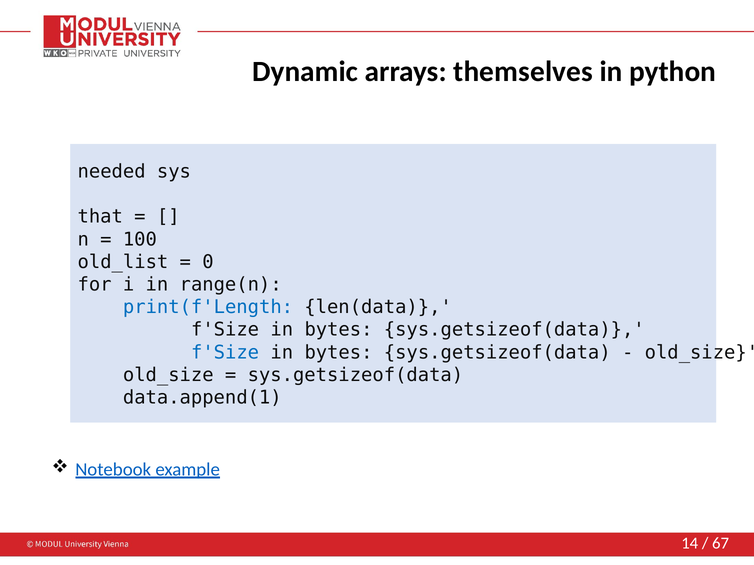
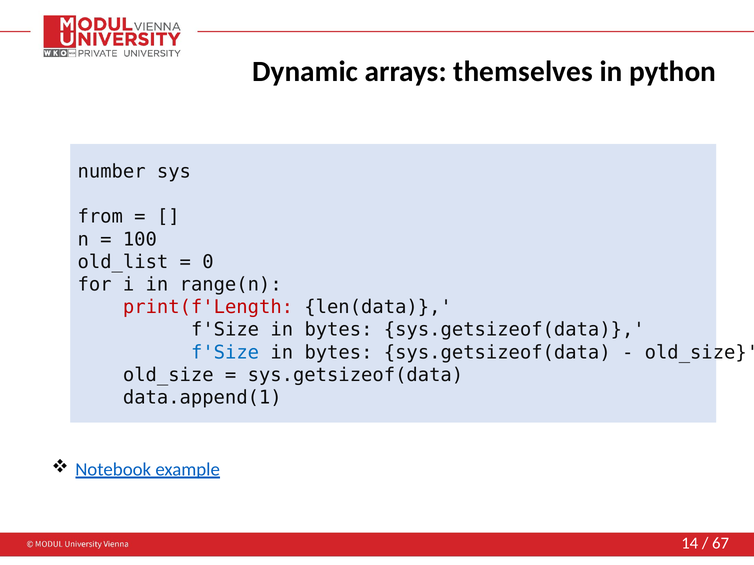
needed: needed -> number
that: that -> from
print(f'Length colour: blue -> red
